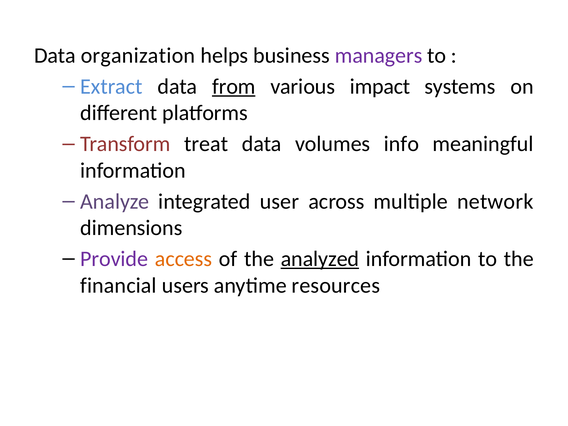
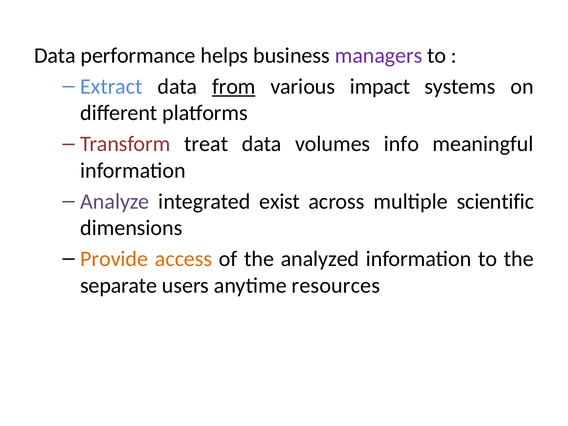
organization: organization -> performance
user: user -> exist
network: network -> scientific
Provide colour: purple -> orange
analyzed underline: present -> none
financial: financial -> separate
